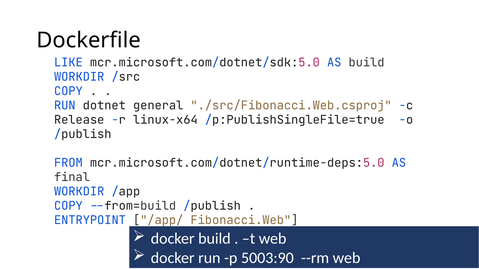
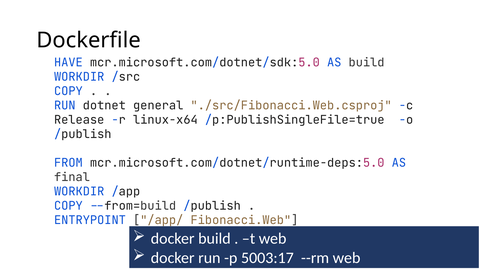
LIKE: LIKE -> HAVE
5003:90: 5003:90 -> 5003:17
